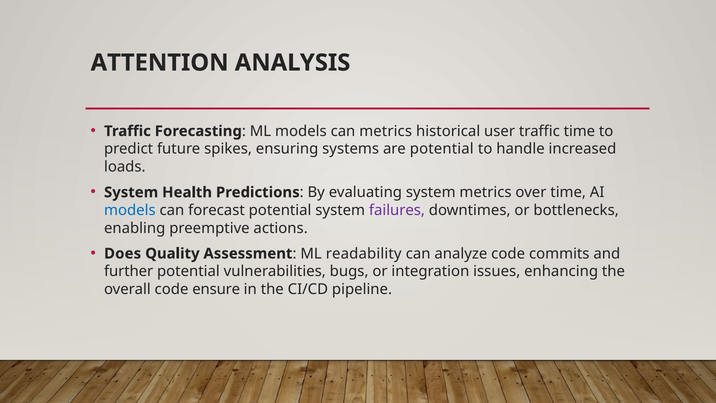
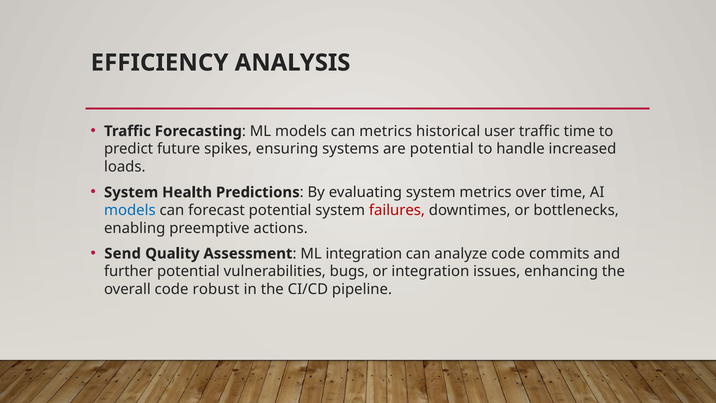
ATTENTION: ATTENTION -> EFFICIENCY
failures colour: purple -> red
Does: Does -> Send
ML readability: readability -> integration
ensure: ensure -> robust
